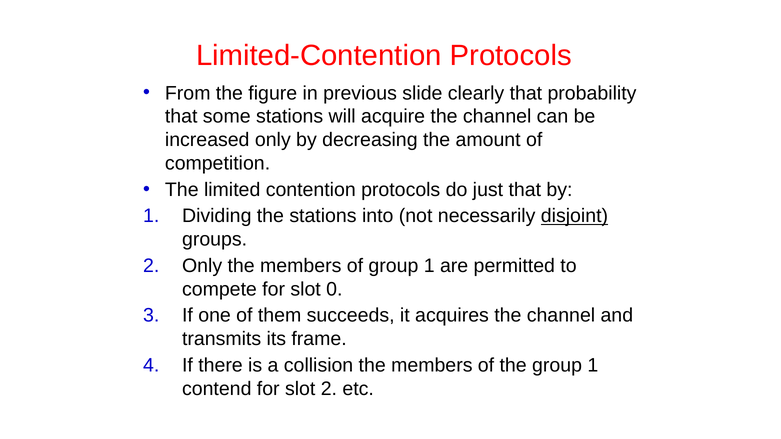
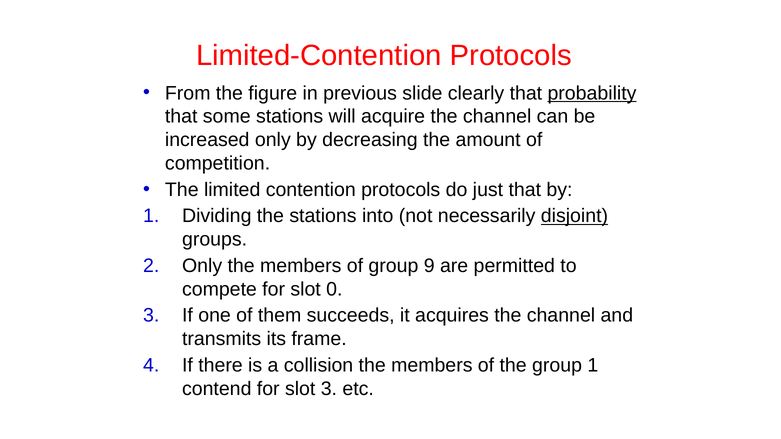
probability underline: none -> present
of group 1: 1 -> 9
slot 2: 2 -> 3
